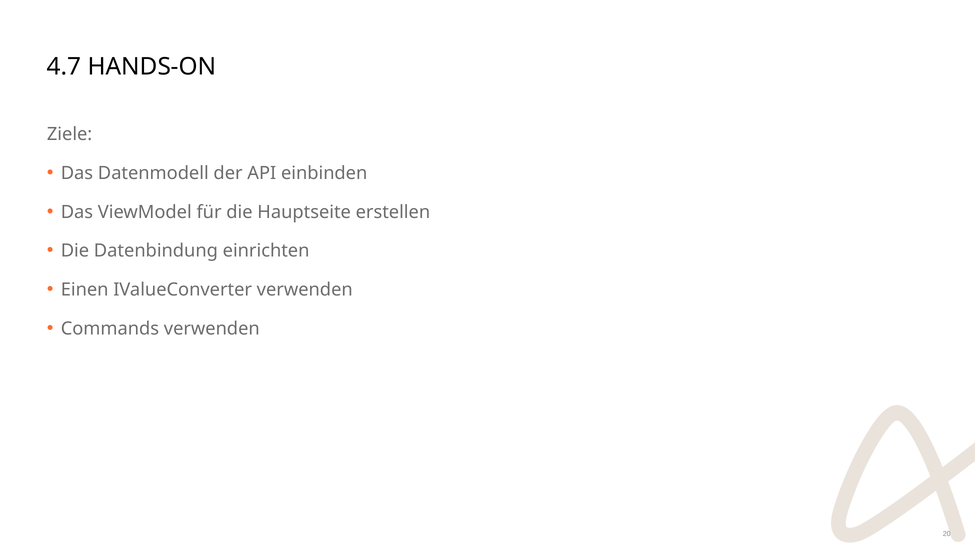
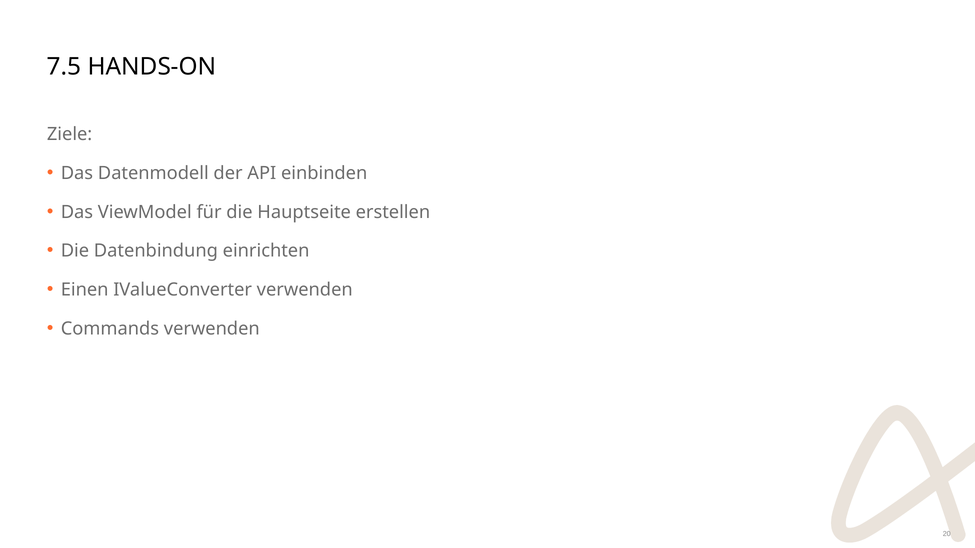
4.7: 4.7 -> 7.5
